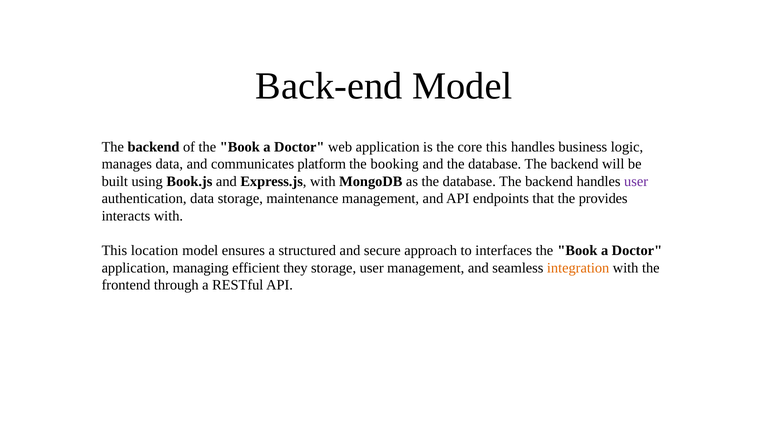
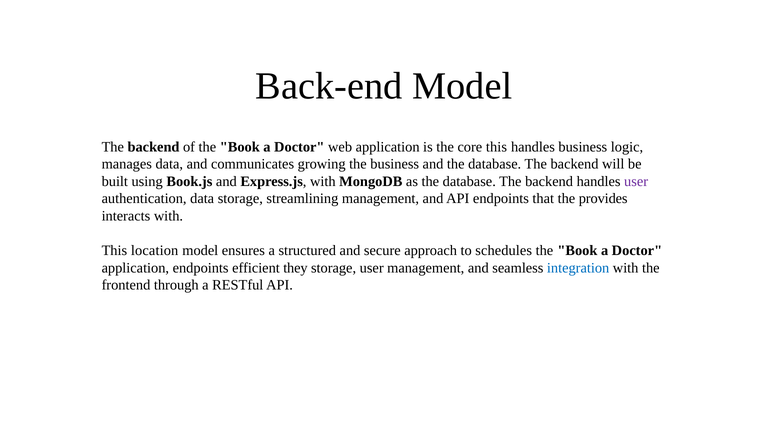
platform: platform -> growing
the booking: booking -> business
maintenance: maintenance -> streamlining
interfaces: interfaces -> schedules
application managing: managing -> endpoints
integration colour: orange -> blue
